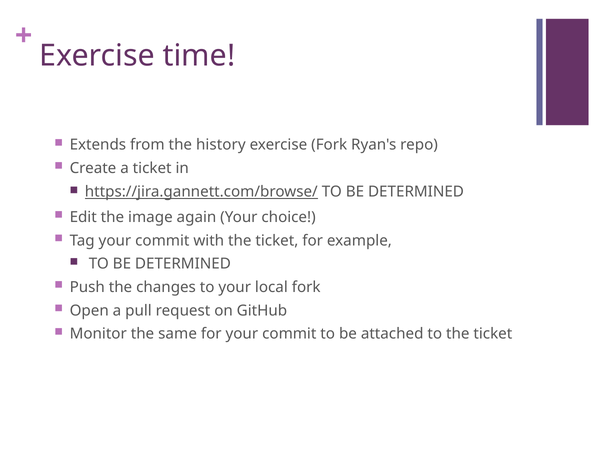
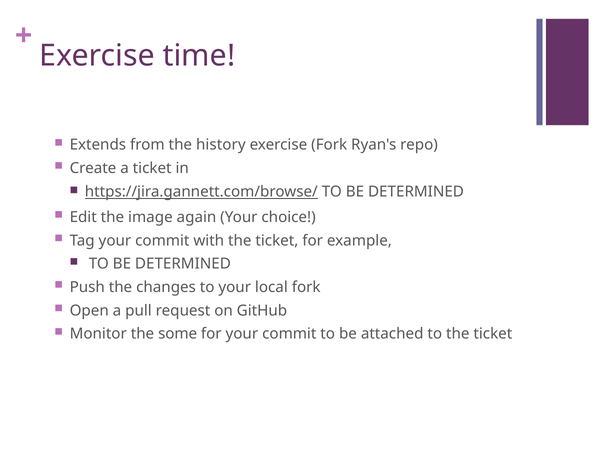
same: same -> some
